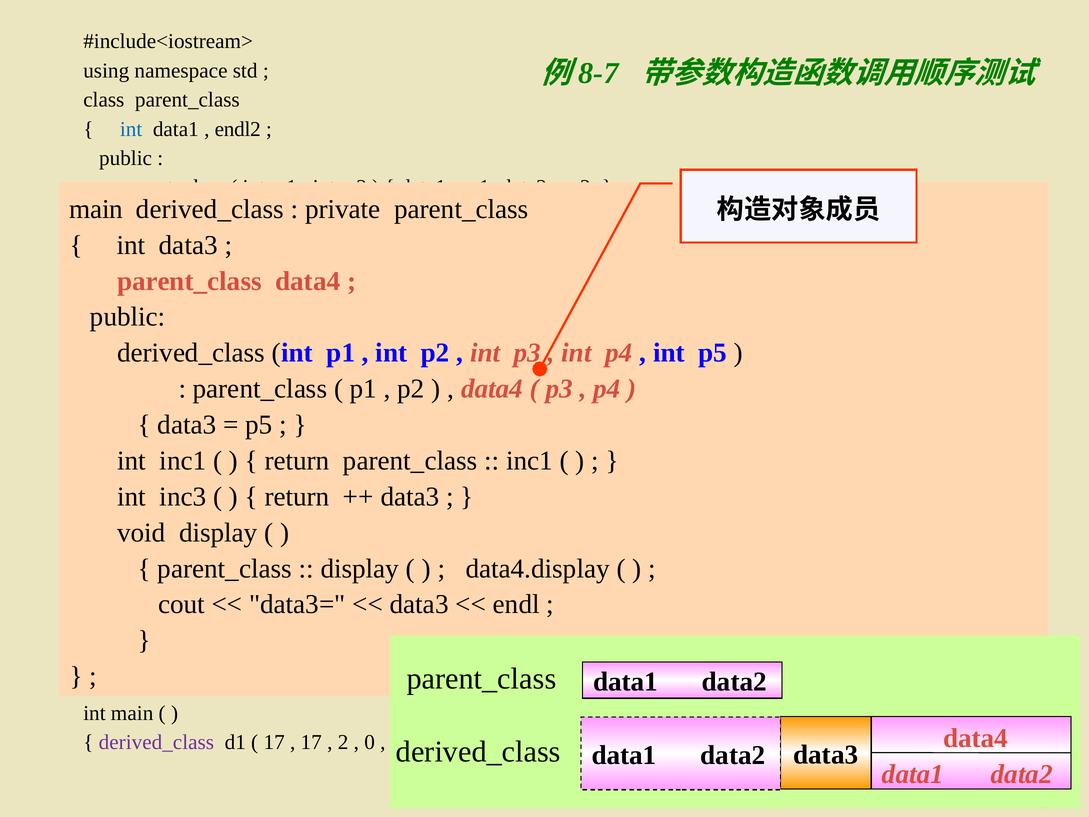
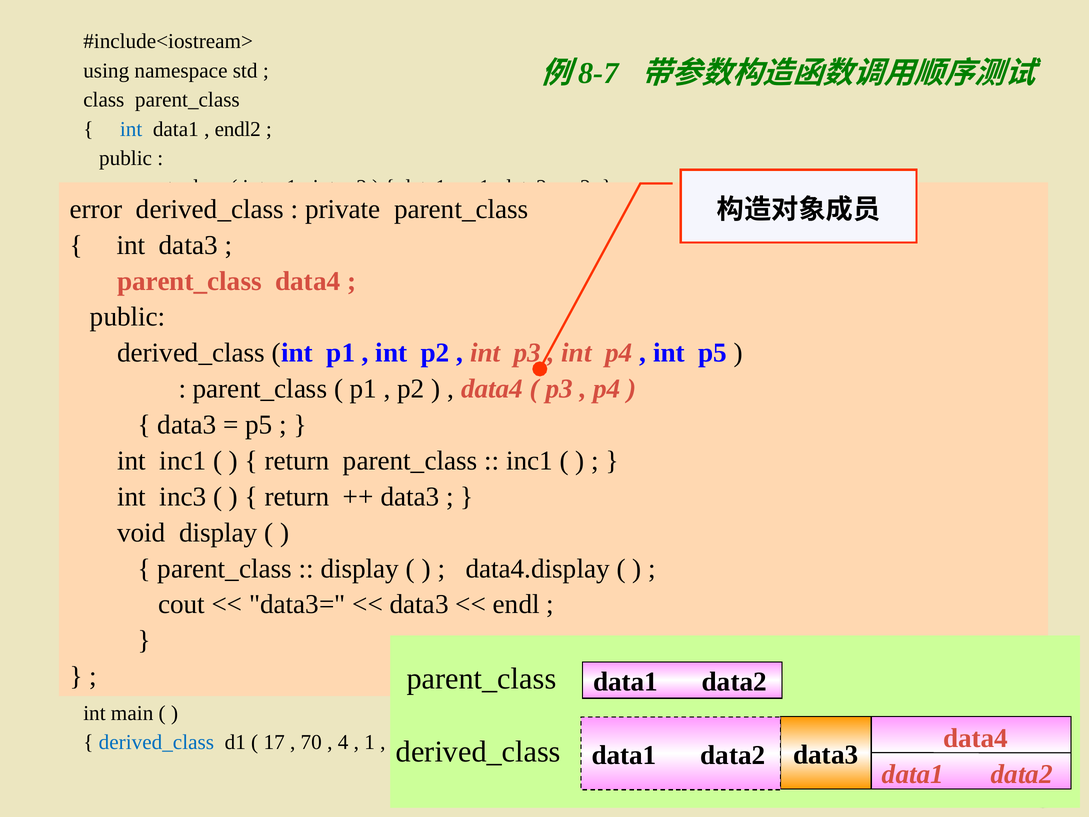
main at (96, 209): main -> error
derived_class at (156, 742) colour: purple -> blue
17 at (311, 742): 17 -> 70
2: 2 -> 4
0: 0 -> 1
